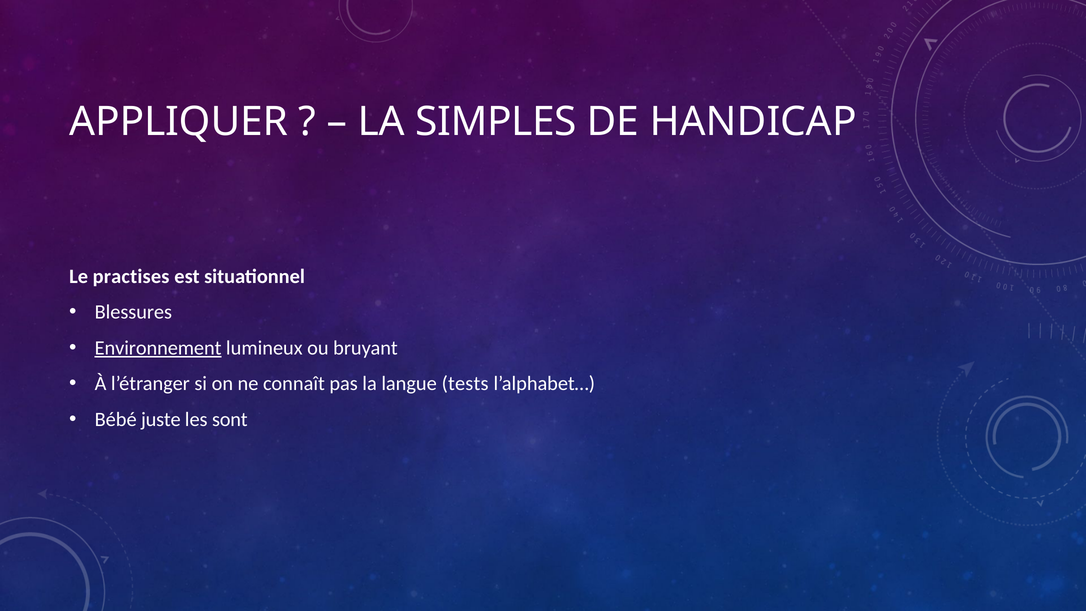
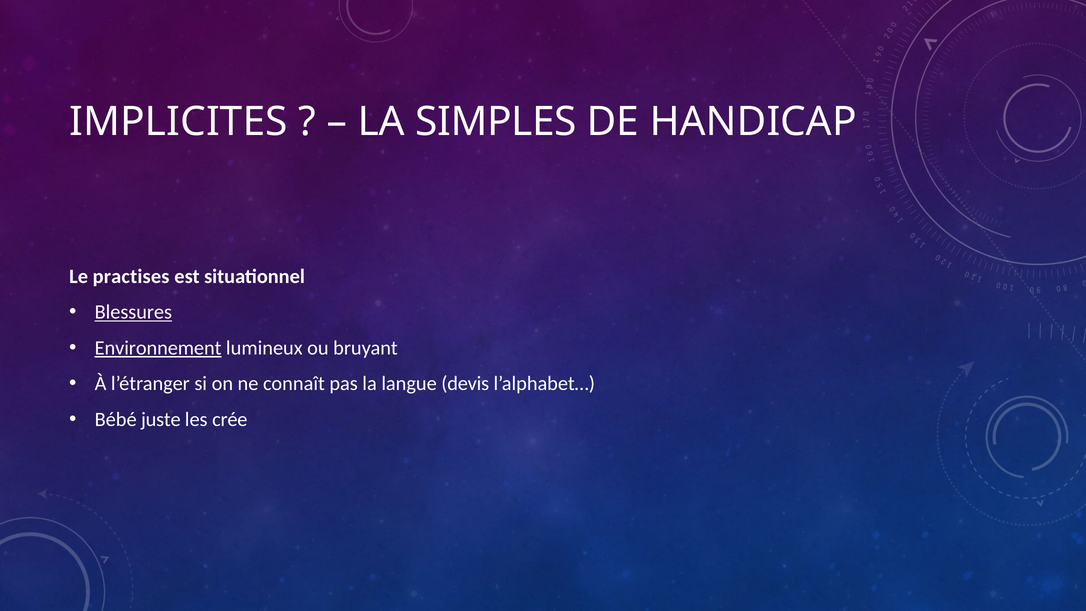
APPLIQUER: APPLIQUER -> IMPLICITES
Blessures underline: none -> present
tests: tests -> devis
sont: sont -> crée
